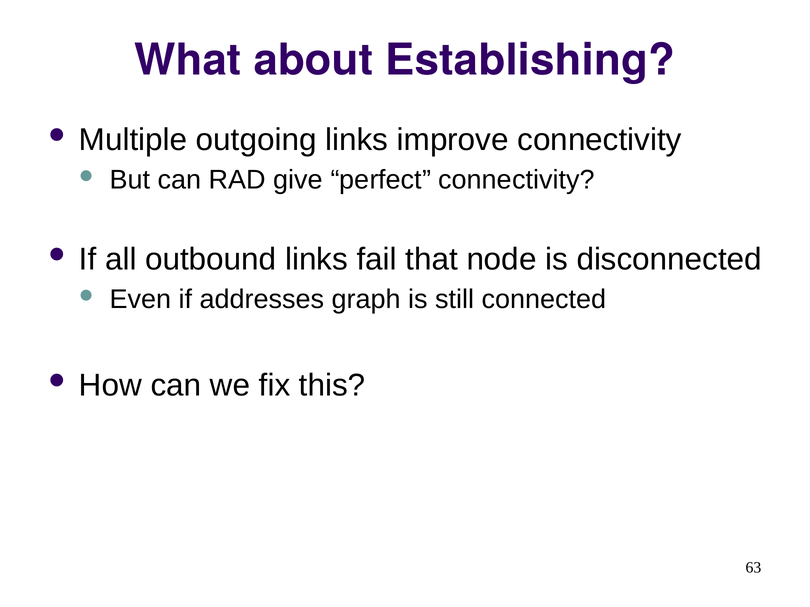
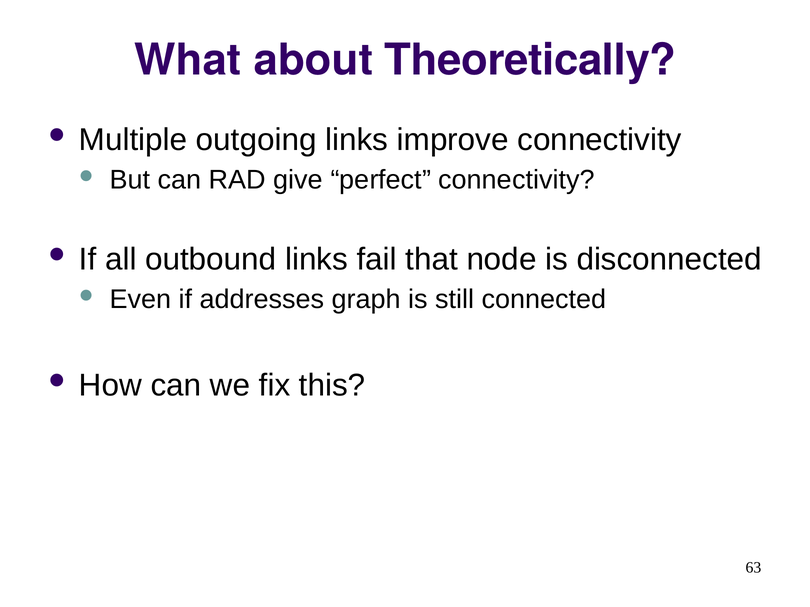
Establishing: Establishing -> Theoretically
